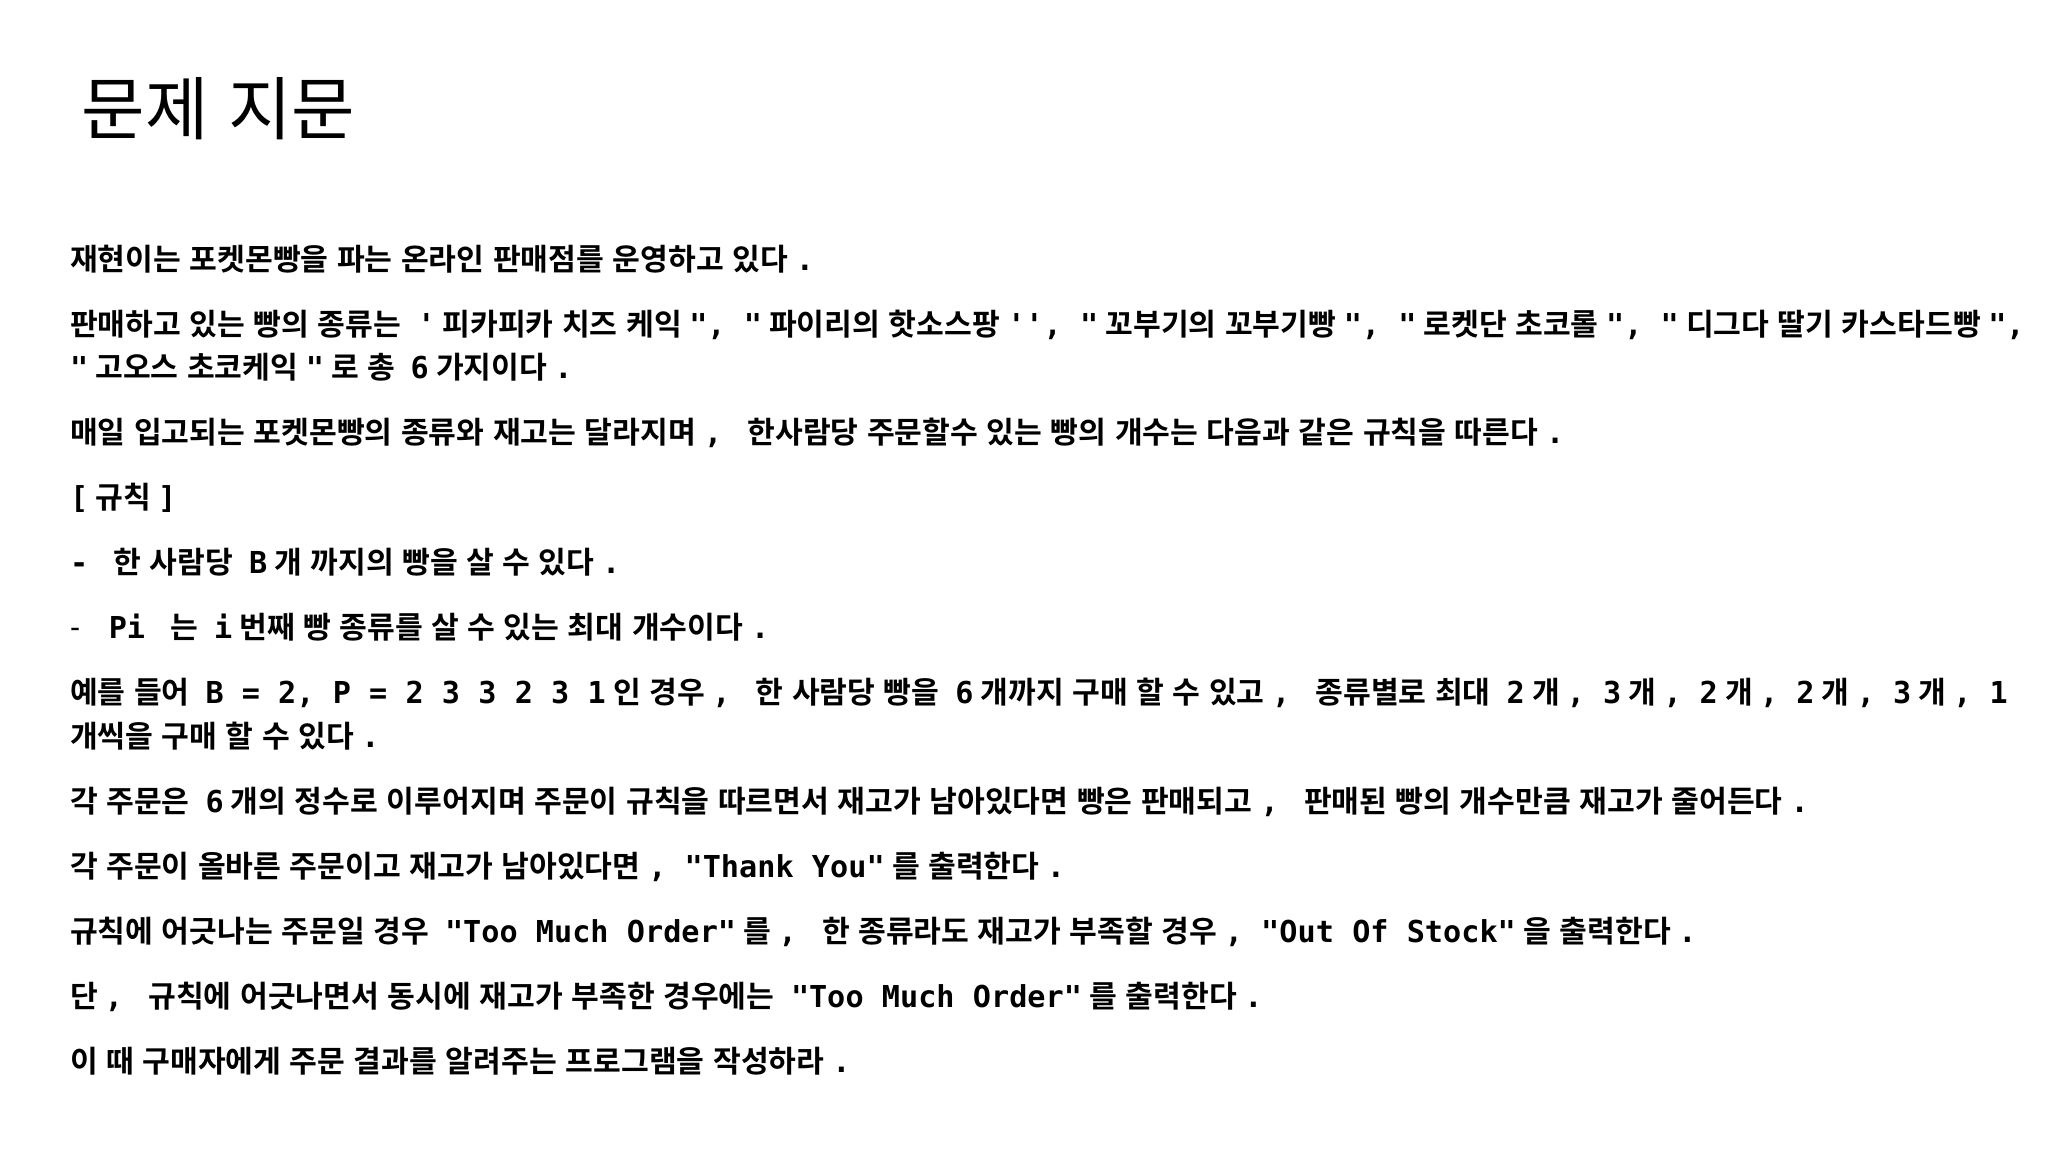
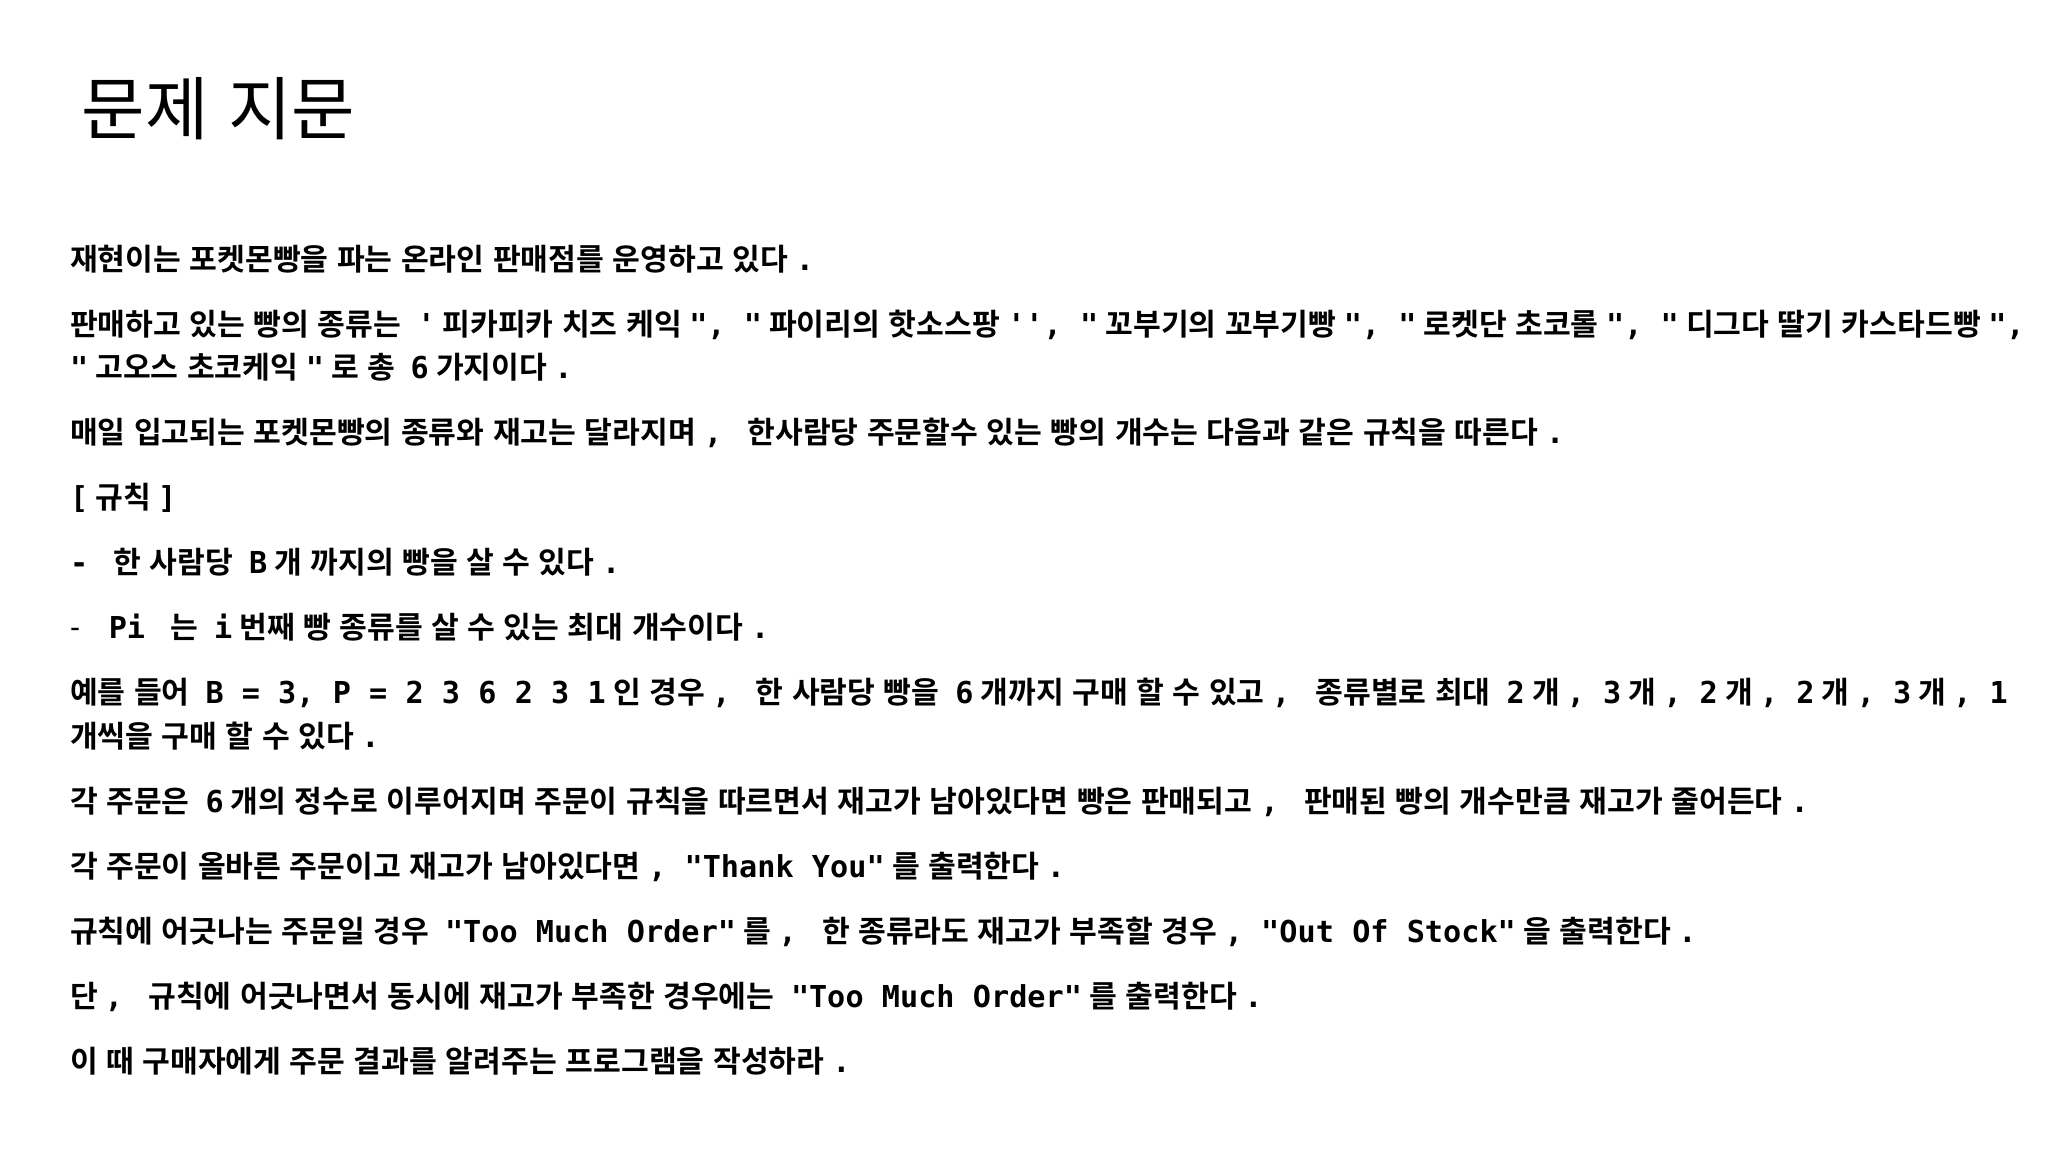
2 at (296, 694): 2 -> 3
3 3: 3 -> 6
